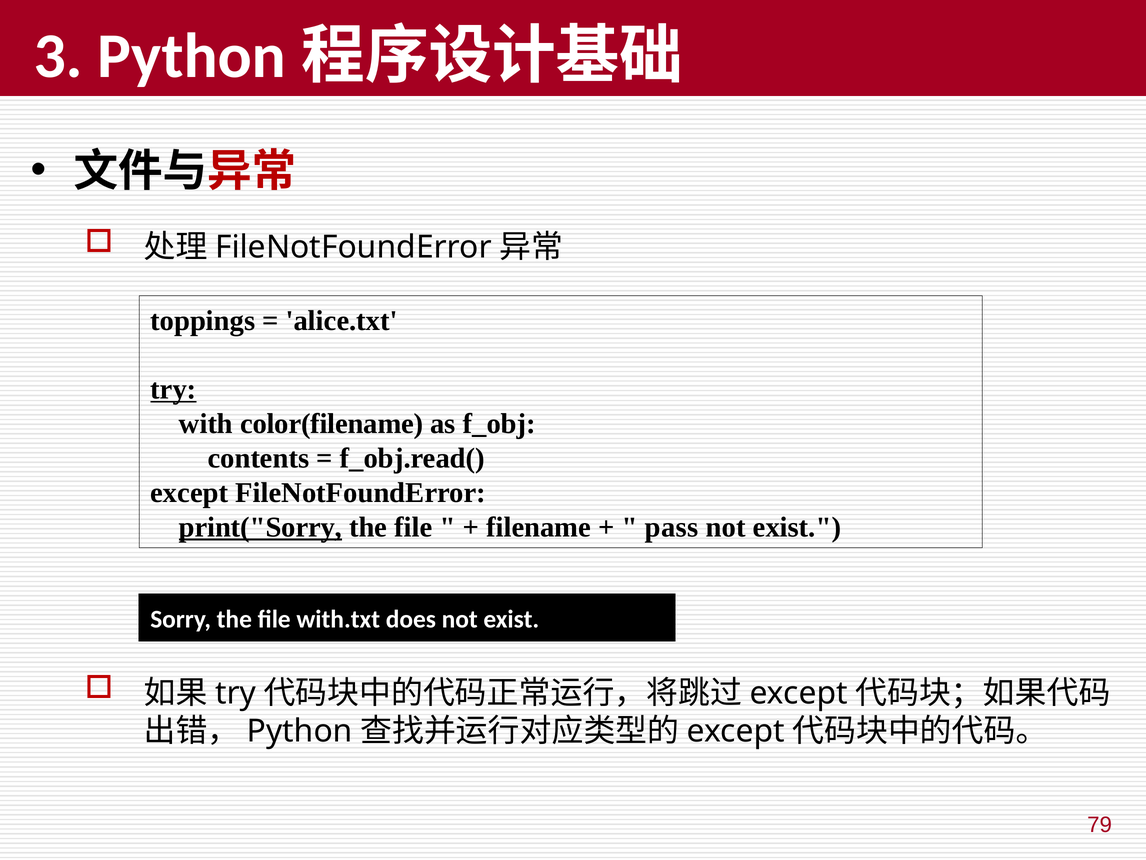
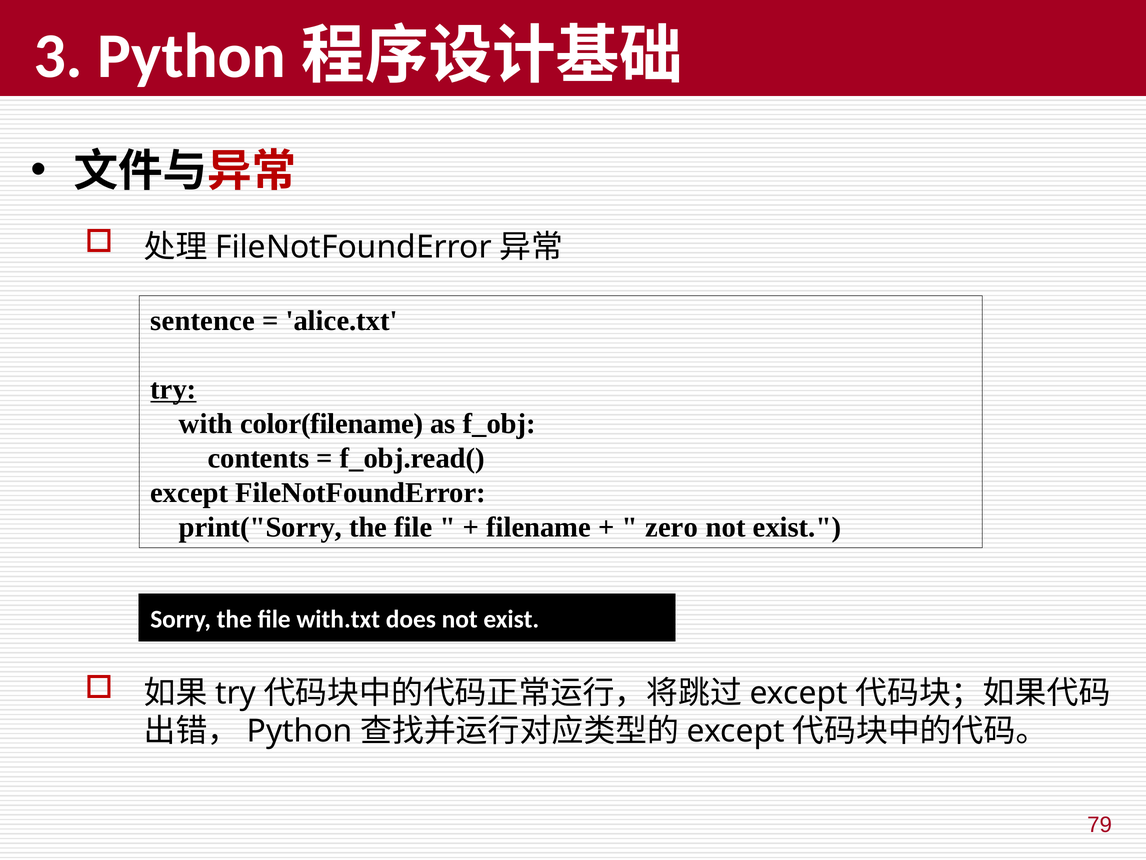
toppings: toppings -> sentence
print("Sorry underline: present -> none
pass: pass -> zero
